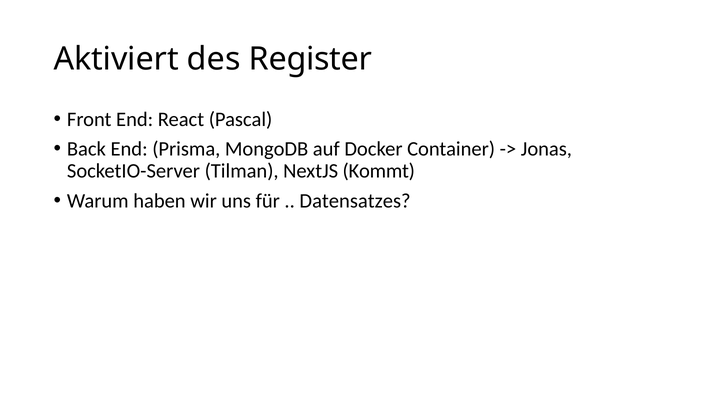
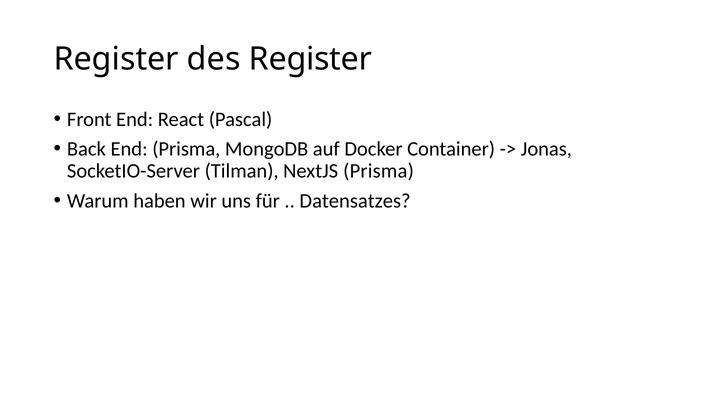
Aktiviert at (116, 59): Aktiviert -> Register
NextJS Kommt: Kommt -> Prisma
